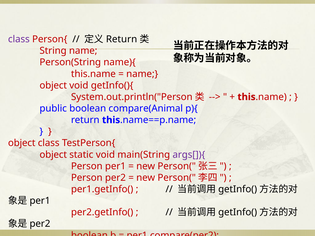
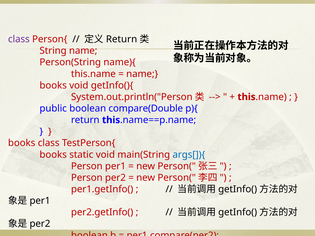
object at (53, 85): object -> books
compare(Animal: compare(Animal -> compare(Double
object at (22, 143): object -> books
object at (53, 155): object -> books
args[]){ colour: purple -> blue
